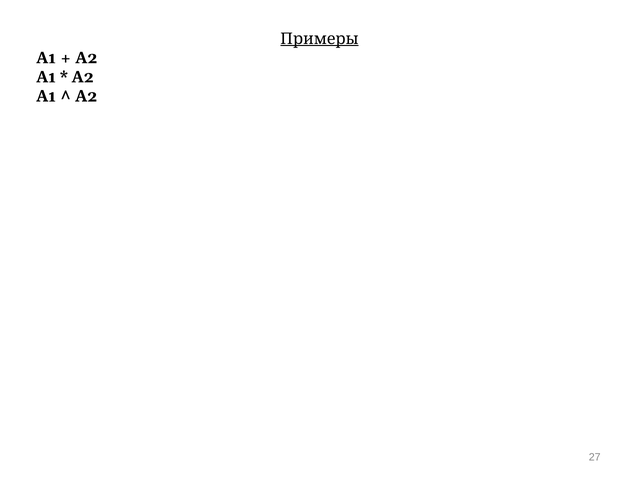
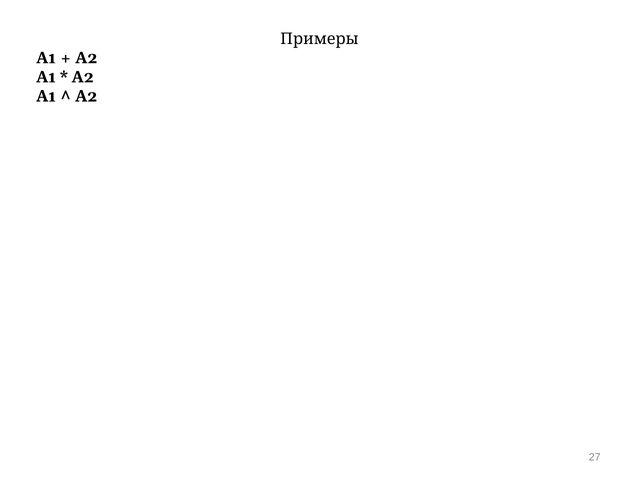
Примеры underline: present -> none
